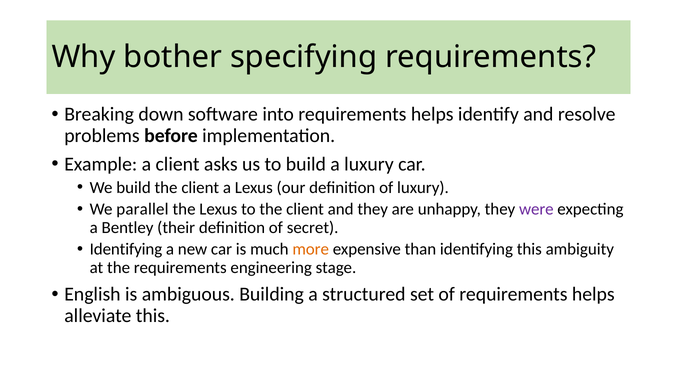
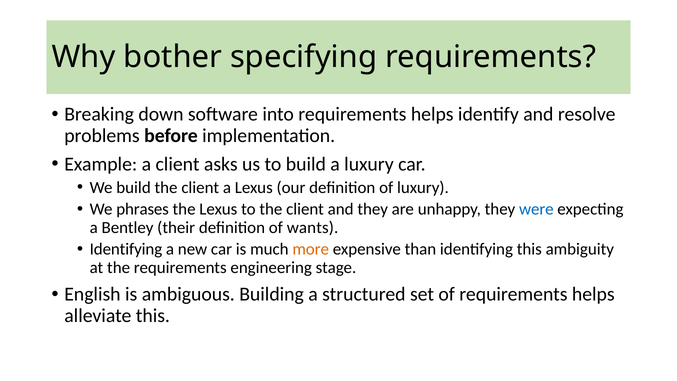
parallel: parallel -> phrases
were colour: purple -> blue
secret: secret -> wants
